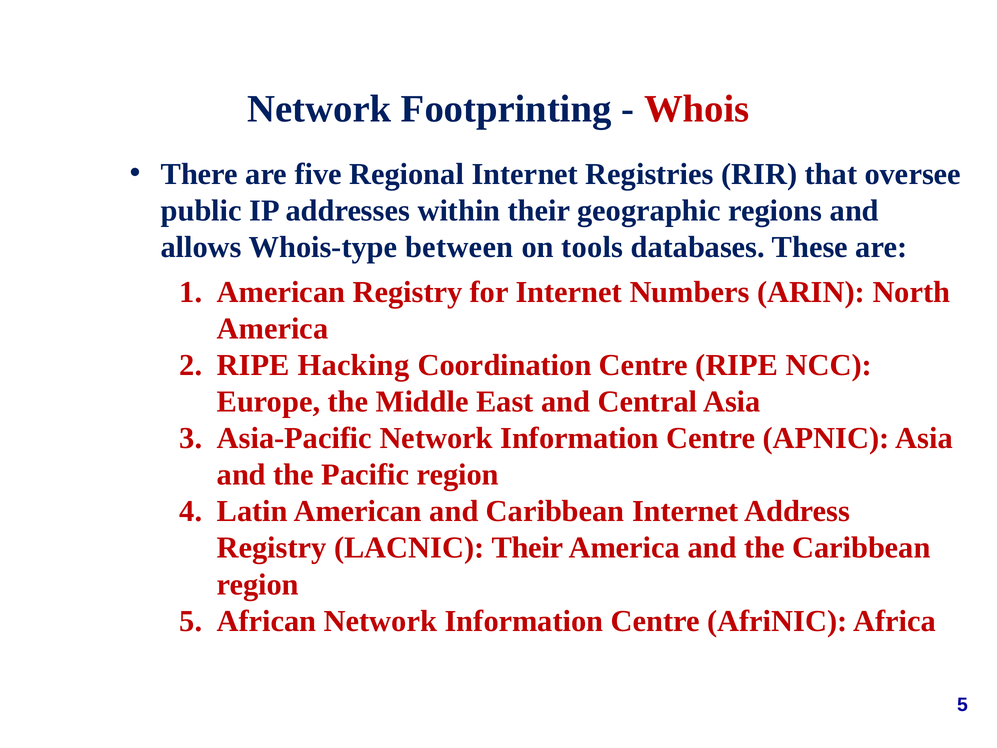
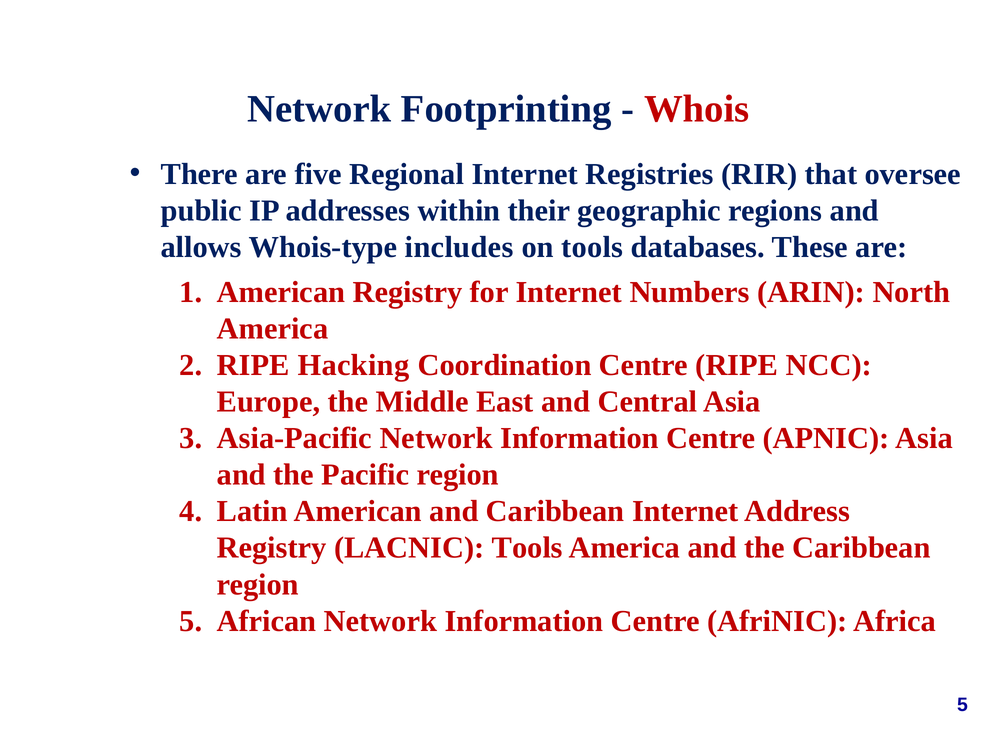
between: between -> includes
LACNIC Their: Their -> Tools
